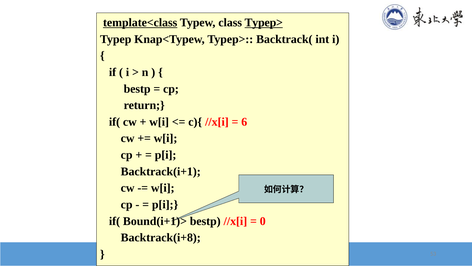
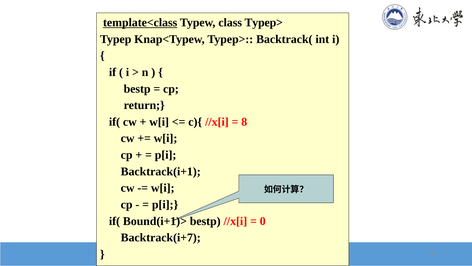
Typep> at (264, 23) underline: present -> none
6: 6 -> 8
Backtrack(i+8: Backtrack(i+8 -> Backtrack(i+7
